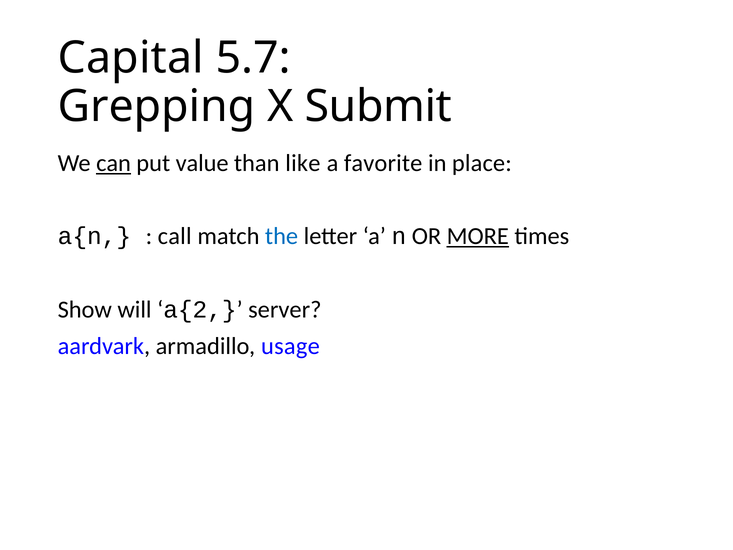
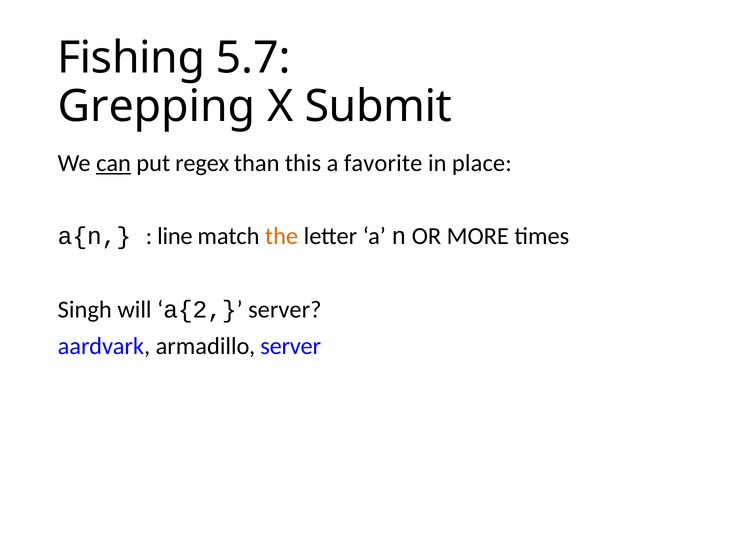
Capital: Capital -> Fishing
value: value -> regex
like: like -> this
call: call -> line
the colour: blue -> orange
MORE underline: present -> none
Show: Show -> Singh
armadillo usage: usage -> server
